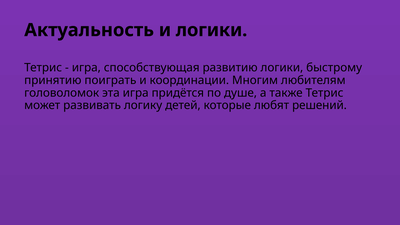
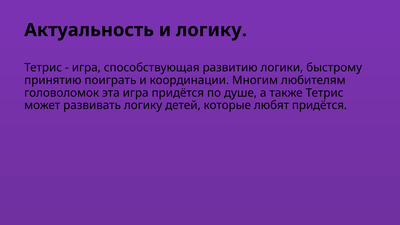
и логики: логики -> логику
любят решений: решений -> придётся
